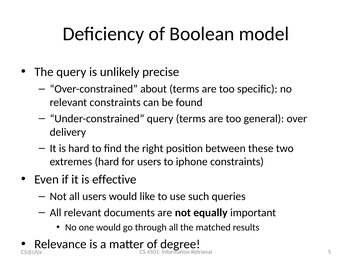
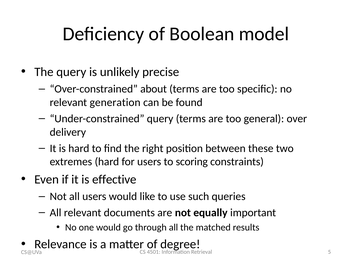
relevant constraints: constraints -> generation
iphone: iphone -> scoring
